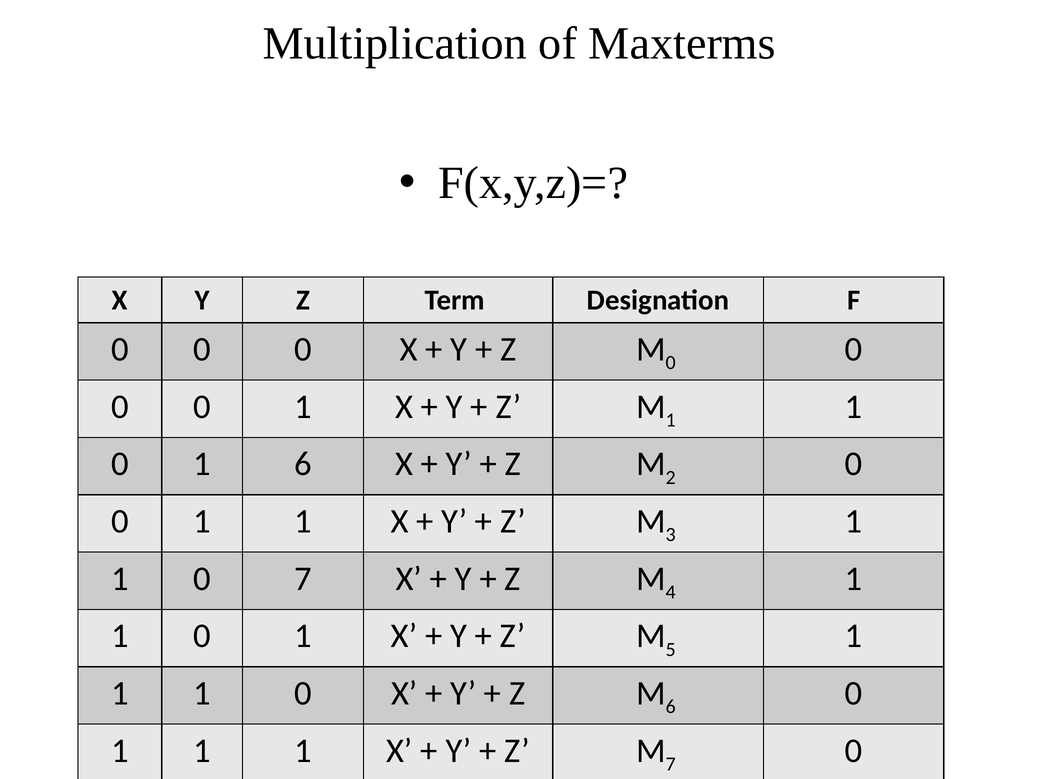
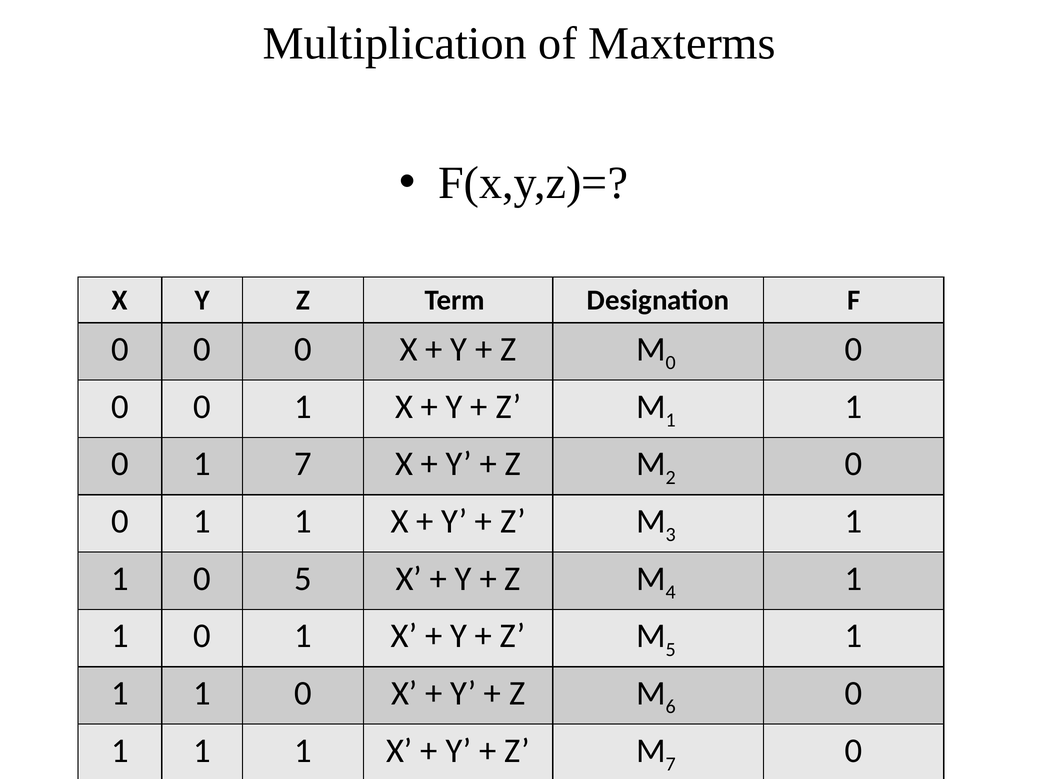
1 6: 6 -> 7
0 7: 7 -> 5
